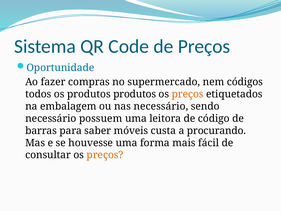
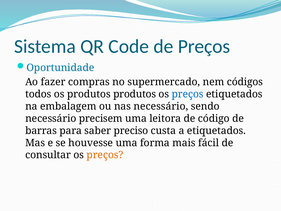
preços at (188, 94) colour: orange -> blue
possuem: possuem -> precisem
móveis: móveis -> preciso
a procurando: procurando -> etiquetados
